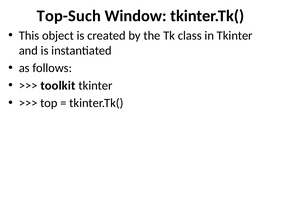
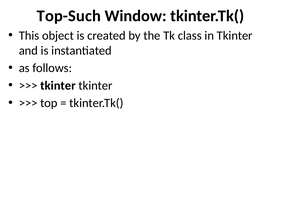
toolkit at (58, 85): toolkit -> tkinter
